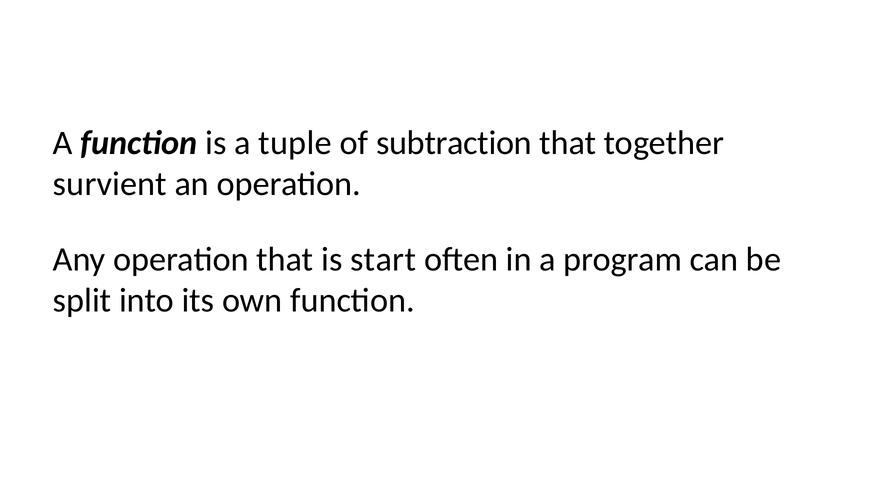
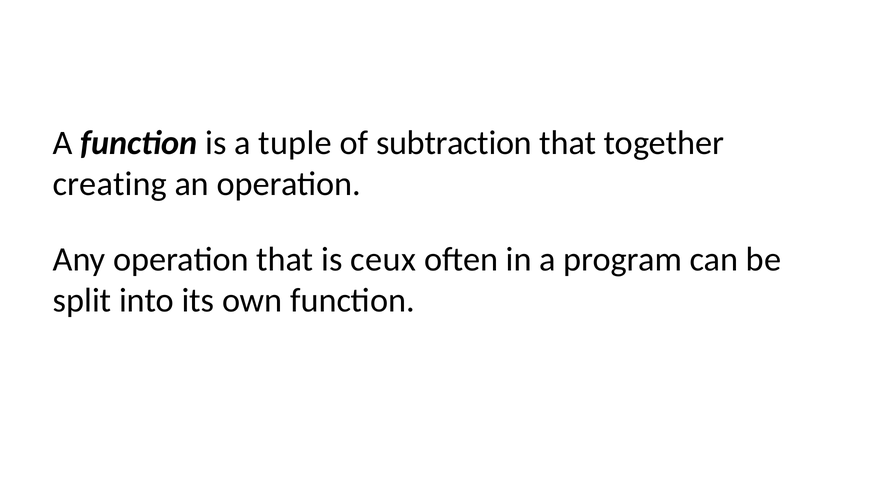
survient: survient -> creating
start: start -> ceux
